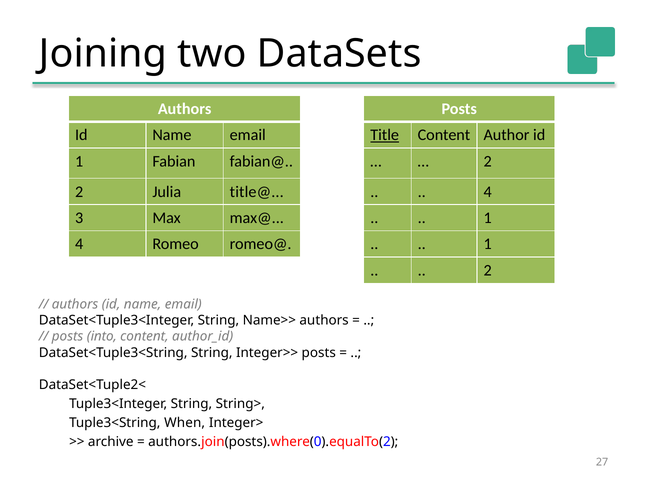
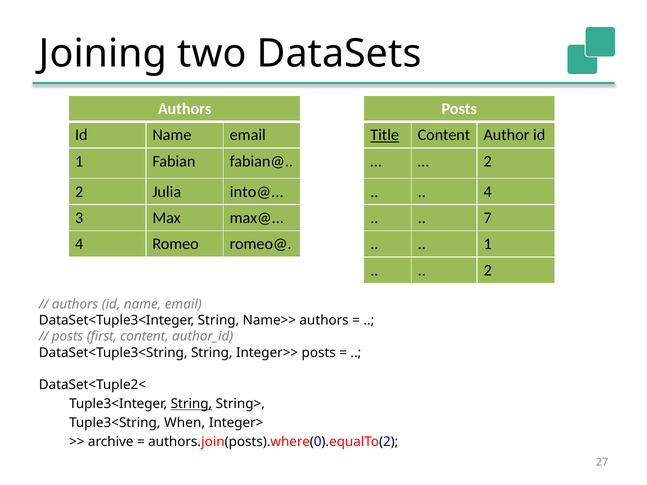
title@: title@ -> into@
1 at (488, 218): 1 -> 7
into: into -> first
String at (191, 404) underline: none -> present
